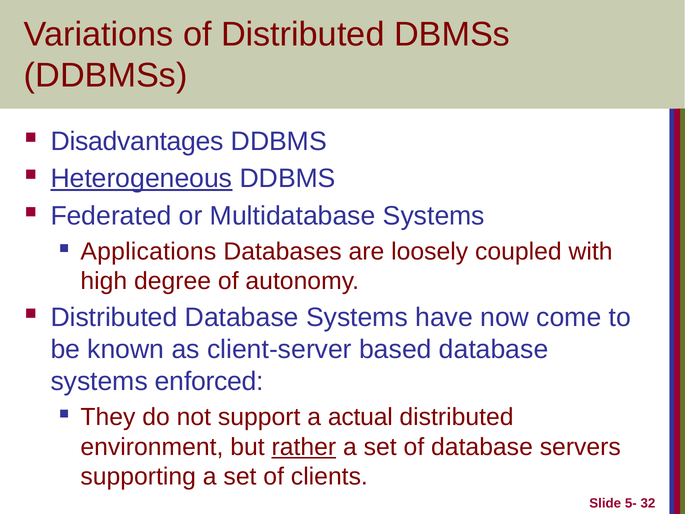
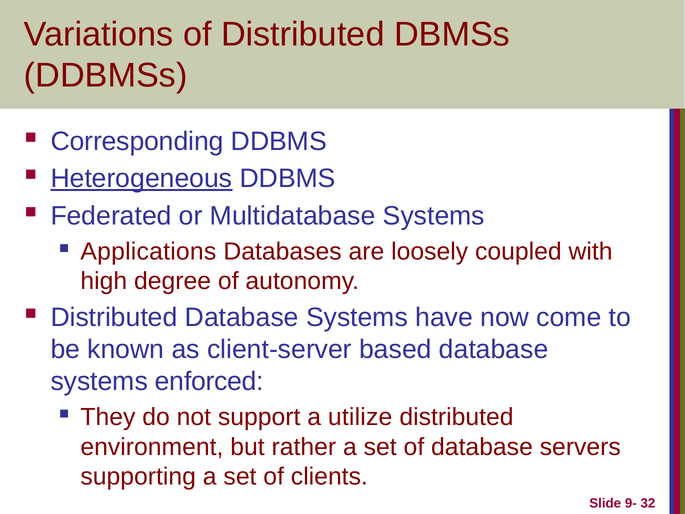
Disadvantages: Disadvantages -> Corresponding
actual: actual -> utilize
rather underline: present -> none
5-: 5- -> 9-
